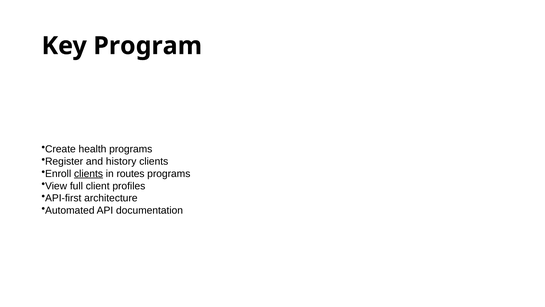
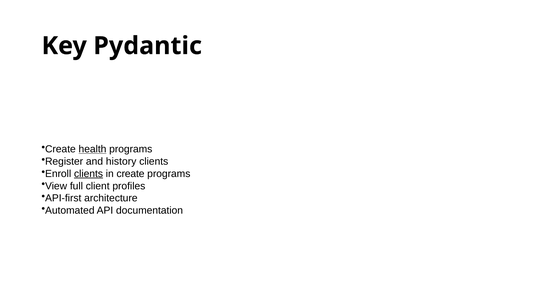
Program: Program -> Pydantic
health underline: none -> present
in routes: routes -> create
